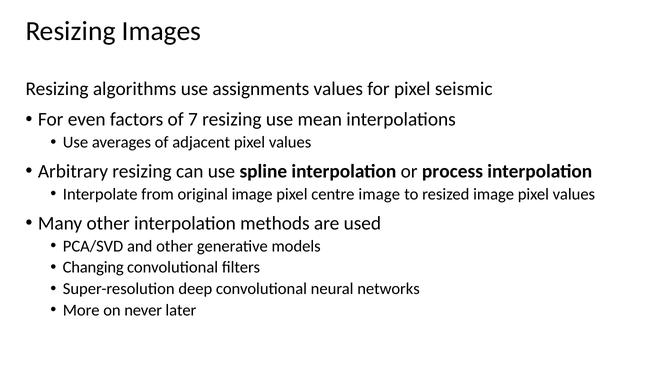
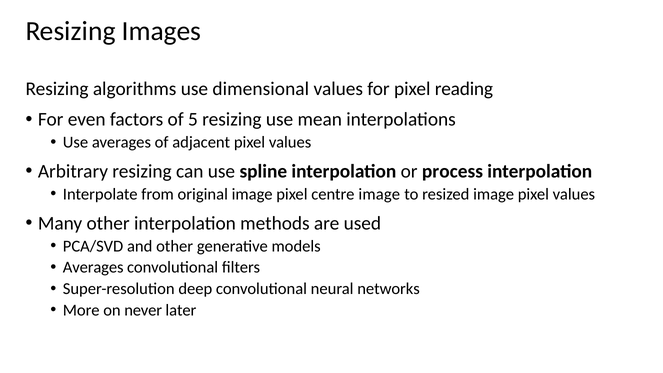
assignments: assignments -> dimensional
seismic: seismic -> reading
7: 7 -> 5
Changing at (93, 267): Changing -> Averages
